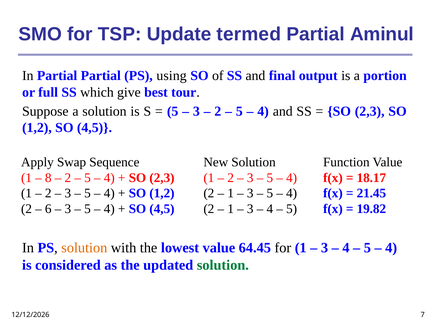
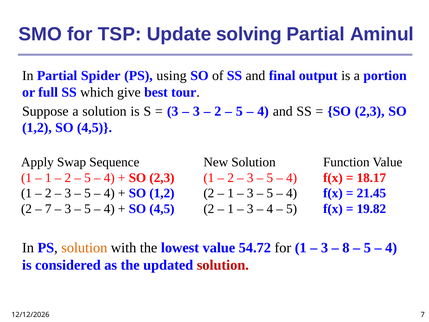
termed: termed -> solving
Partial Partial: Partial -> Spider
5 at (173, 111): 5 -> 3
8 at (48, 178): 8 -> 1
6 at (48, 209): 6 -> 7
64.45: 64.45 -> 54.72
4 at (346, 248): 4 -> 8
solution at (223, 265) colour: green -> red
